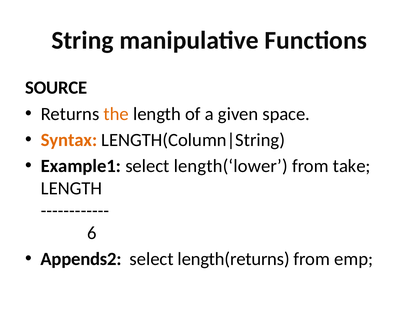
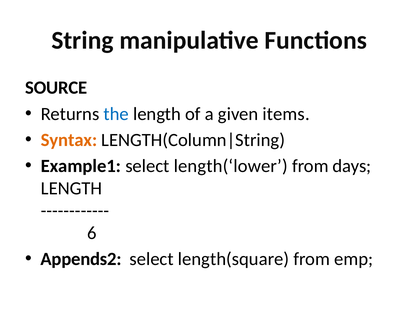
the colour: orange -> blue
space: space -> items
take: take -> days
length(returns: length(returns -> length(square
